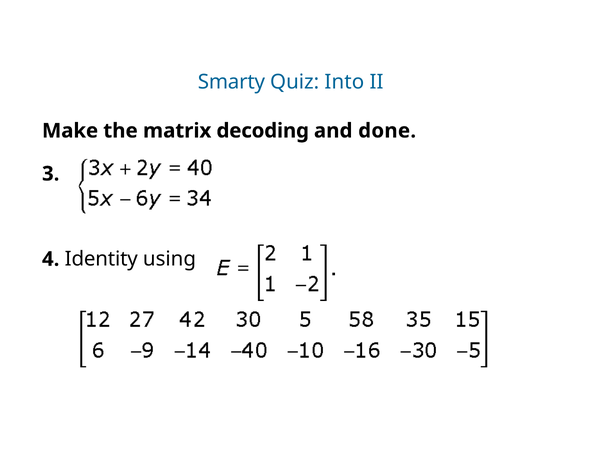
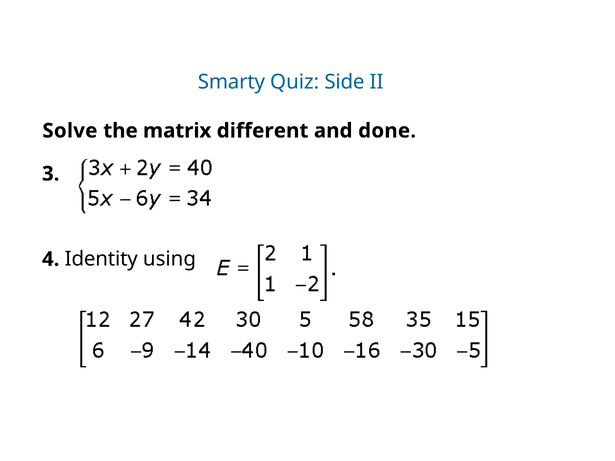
Into: Into -> Side
Make: Make -> Solve
decoding: decoding -> different
